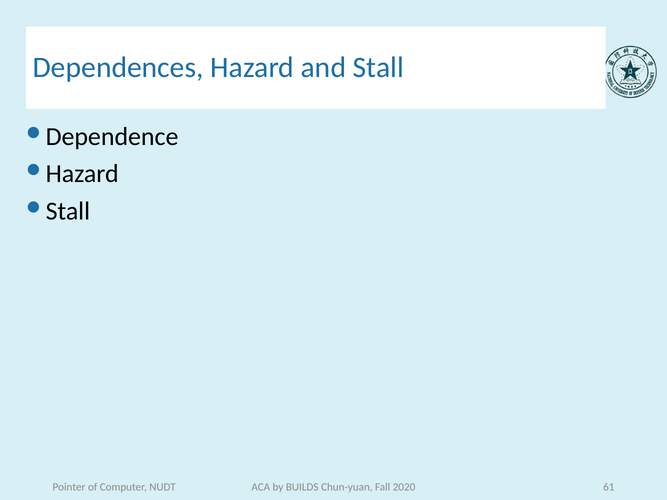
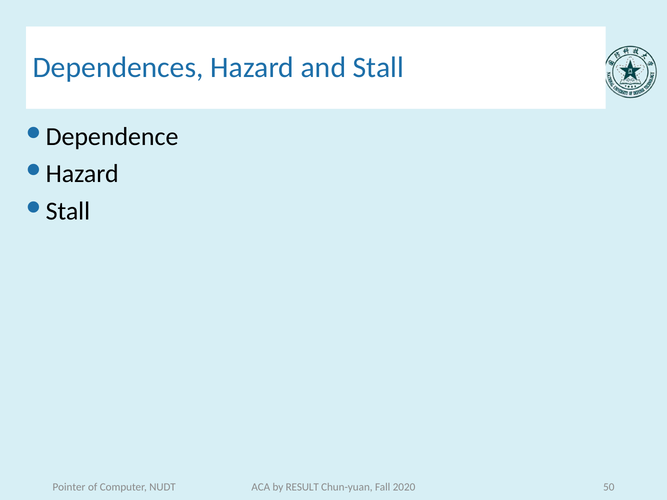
BUILDS: BUILDS -> RESULT
61: 61 -> 50
